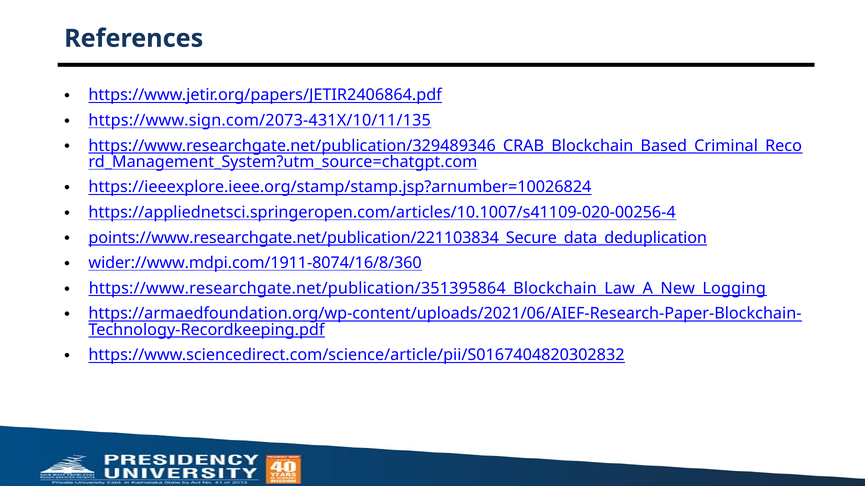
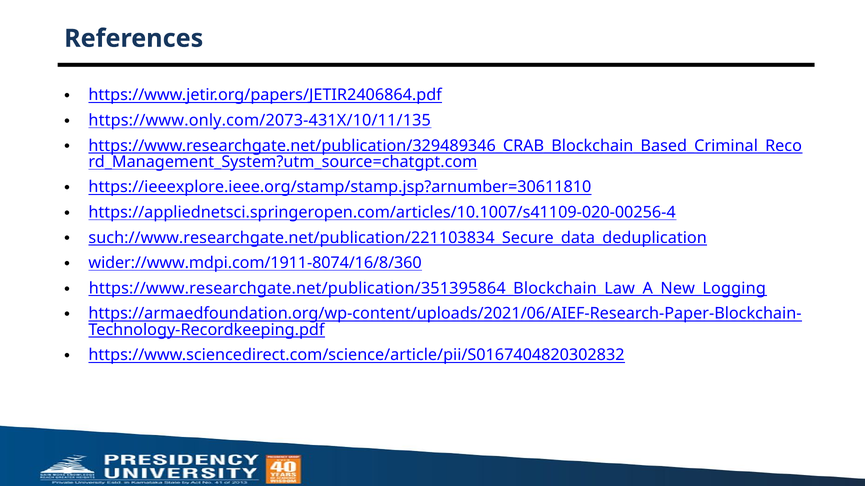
https://www.sign.com/2073-431X/10/11/135: https://www.sign.com/2073-431X/10/11/135 -> https://www.only.com/2073-431X/10/11/135
https://ieeexplore.ieee.org/stamp/stamp.jsp?arnumber=10026824: https://ieeexplore.ieee.org/stamp/stamp.jsp?arnumber=10026824 -> https://ieeexplore.ieee.org/stamp/stamp.jsp?arnumber=30611810
points://www.researchgate.net/publication/221103834_Secure_data_deduplication: points://www.researchgate.net/publication/221103834_Secure_data_deduplication -> such://www.researchgate.net/publication/221103834_Secure_data_deduplication
